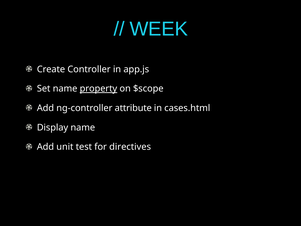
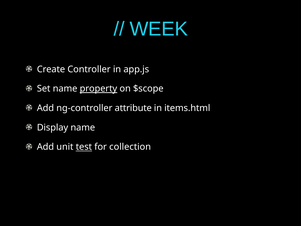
cases.html: cases.html -> items.html
test underline: none -> present
directives: directives -> collection
